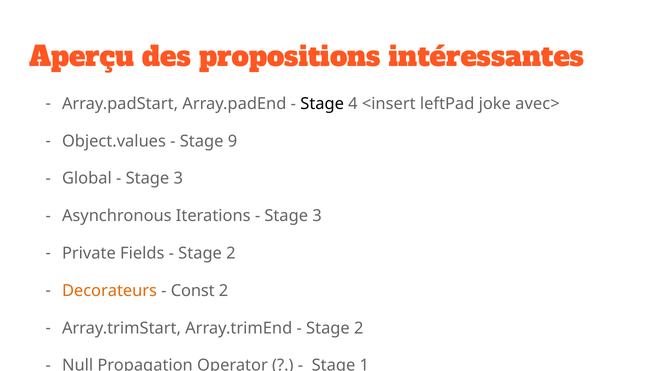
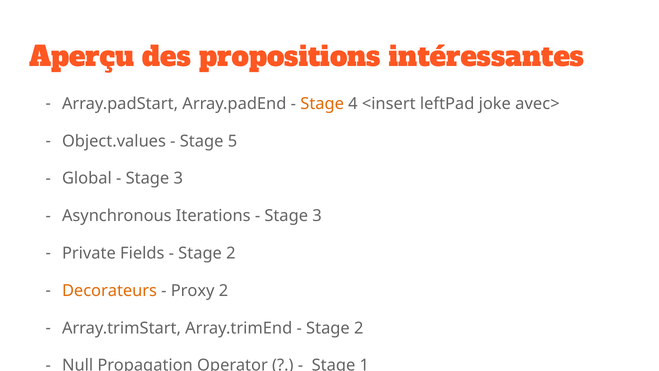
Stage at (322, 104) colour: black -> orange
9: 9 -> 5
Const: Const -> Proxy
